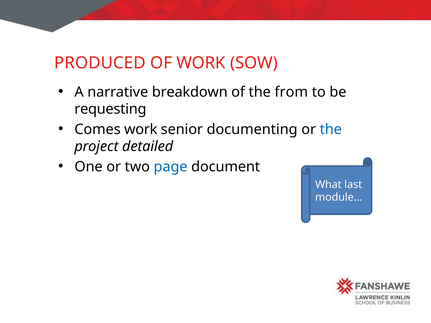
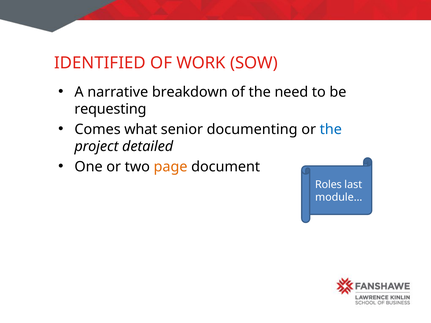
PRODUCED: PRODUCED -> IDENTIFIED
from: from -> need
Comes work: work -> what
page colour: blue -> orange
What: What -> Roles
